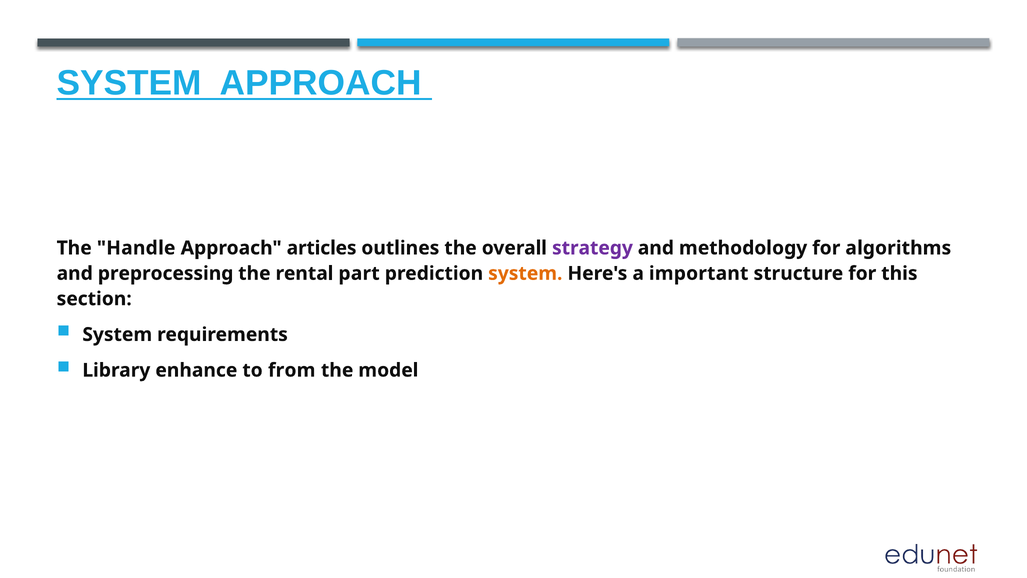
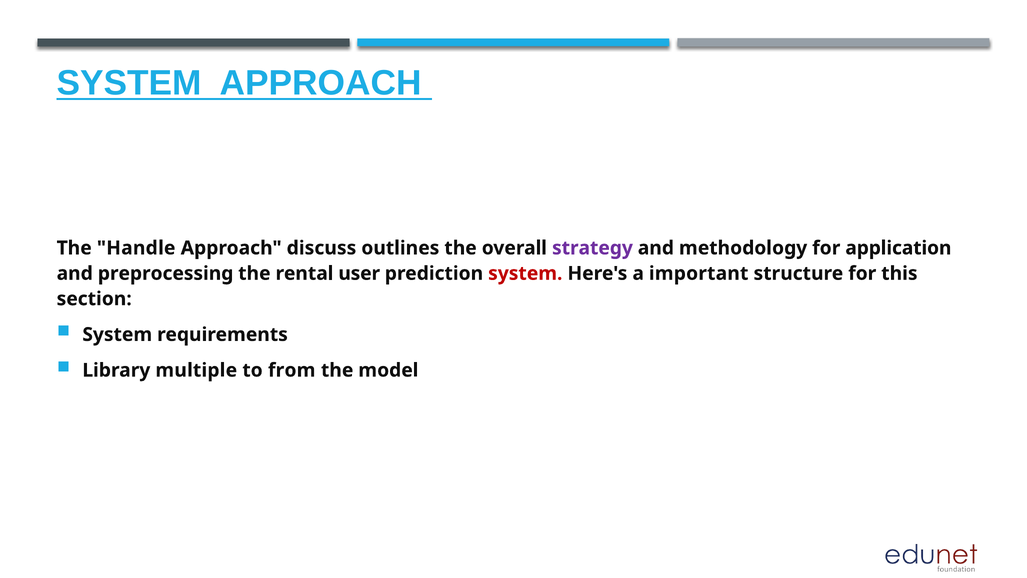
articles: articles -> discuss
algorithms: algorithms -> application
part: part -> user
system at (525, 273) colour: orange -> red
enhance: enhance -> multiple
